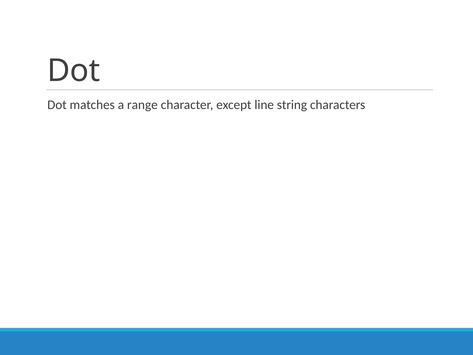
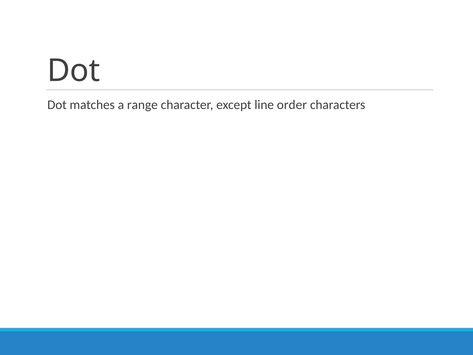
string: string -> order
